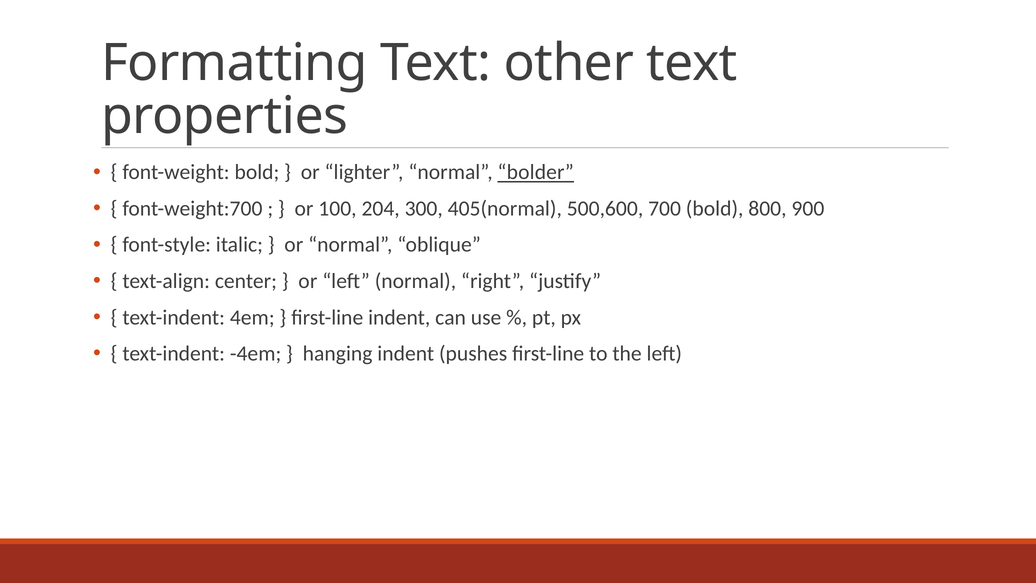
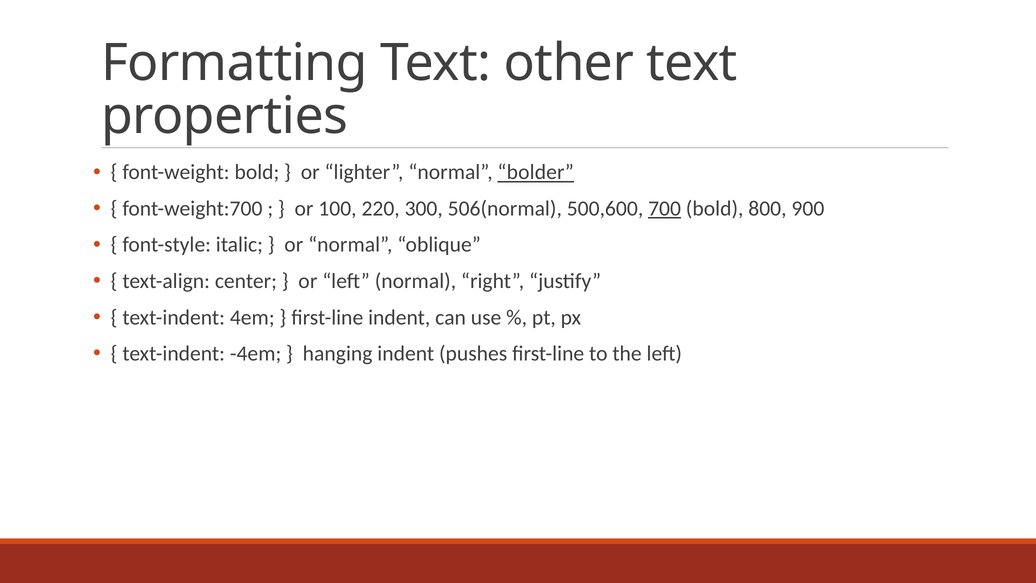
204: 204 -> 220
405(normal: 405(normal -> 506(normal
700 underline: none -> present
